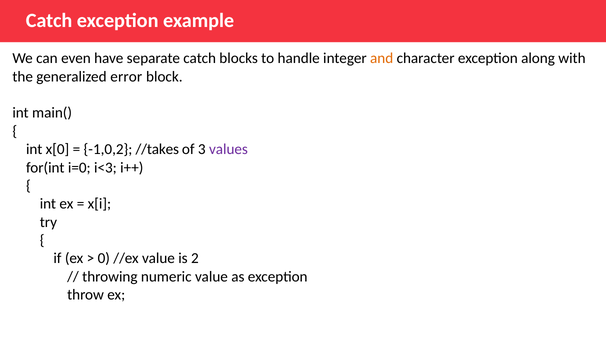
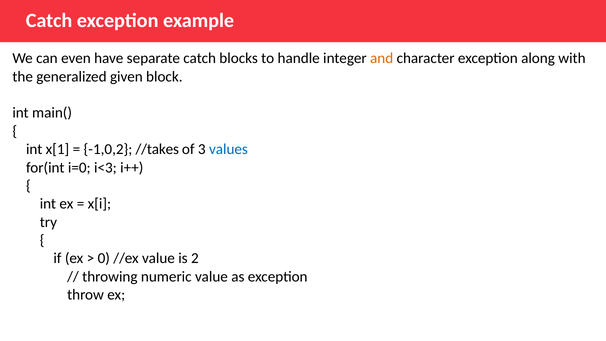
error: error -> given
x[0: x[0 -> x[1
values colour: purple -> blue
